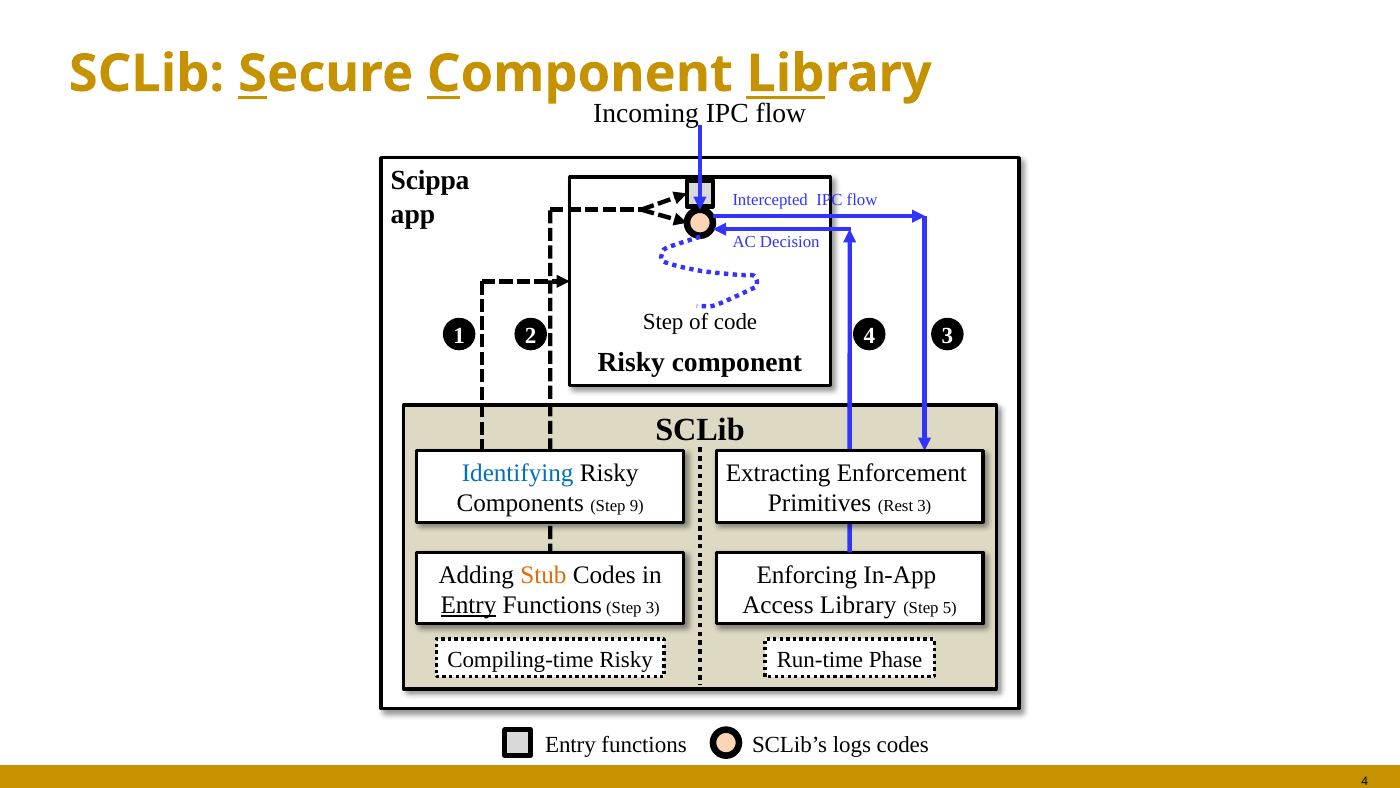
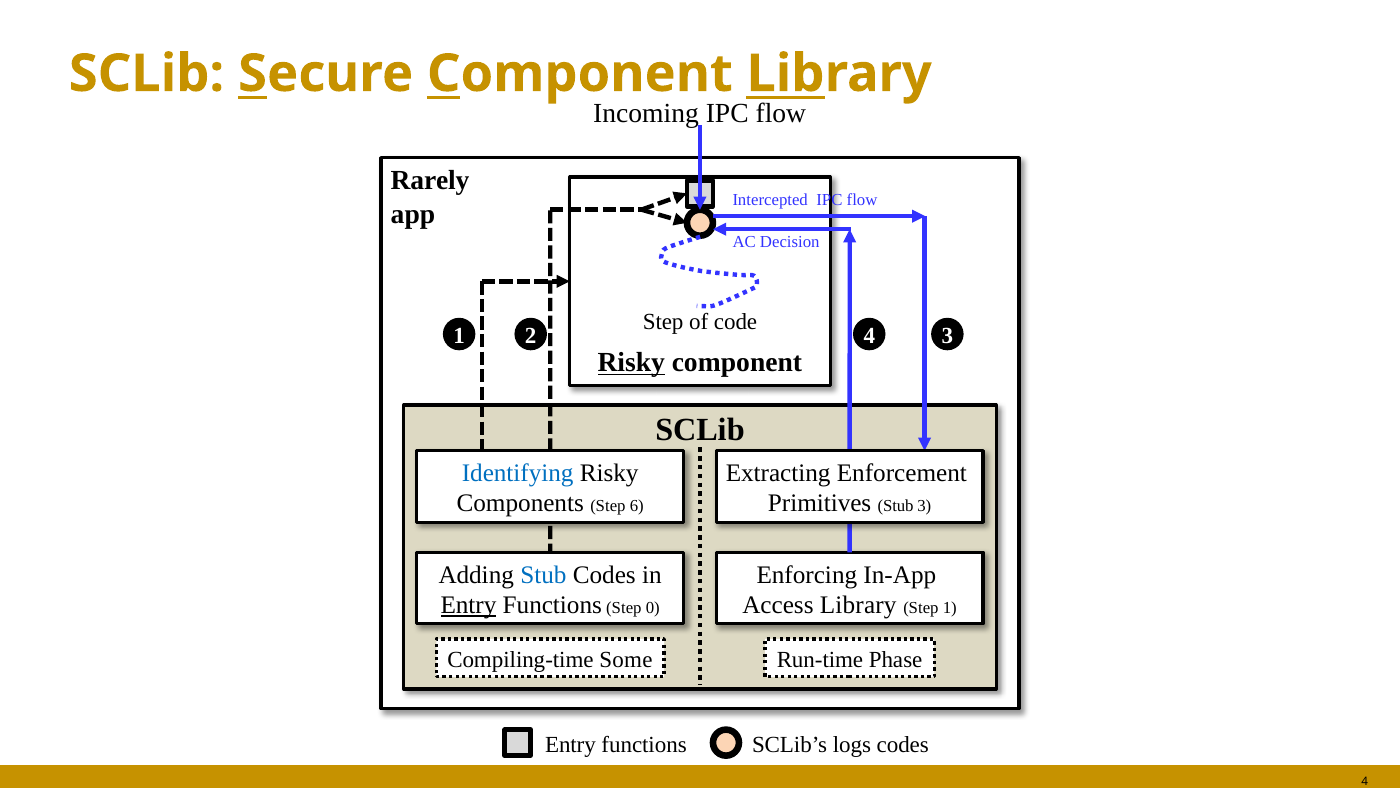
Scippa: Scippa -> Rarely
Risky at (631, 363) underline: none -> present
9: 9 -> 6
Primitives Rest: Rest -> Stub
Stub at (543, 574) colour: orange -> blue
Step 3: 3 -> 0
Step 5: 5 -> 1
Compiling-time Risky: Risky -> Some
